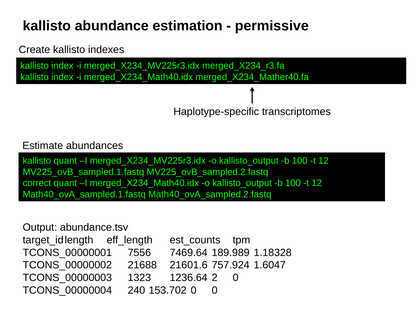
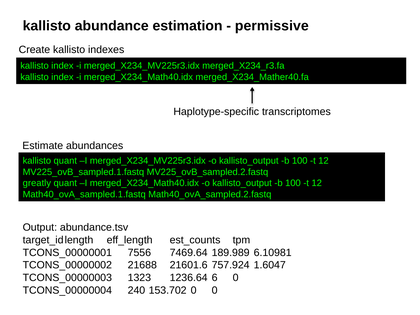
correct: correct -> greatly
1.18328: 1.18328 -> 6.10981
2: 2 -> 6
